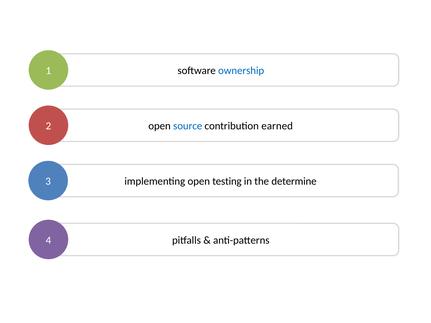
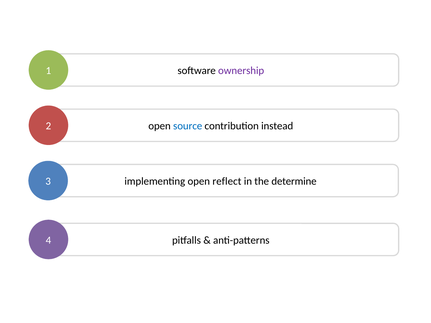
ownership colour: blue -> purple
earned: earned -> instead
testing: testing -> reflect
